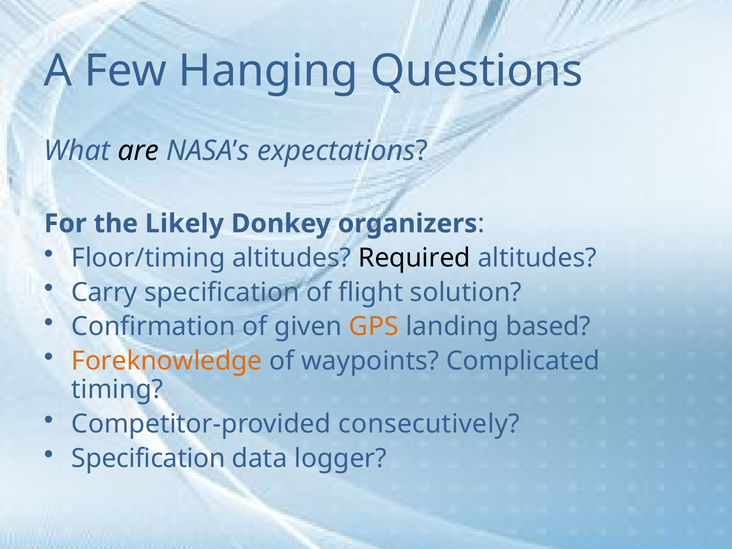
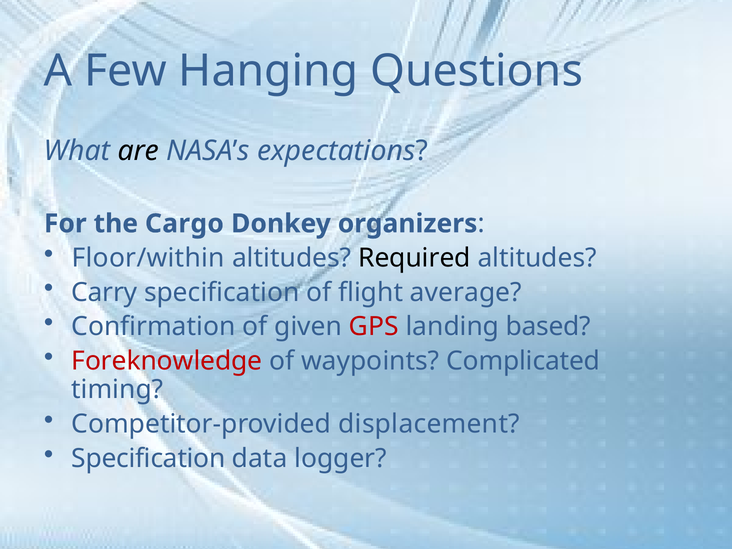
Likely: Likely -> Cargo
Floor/timing: Floor/timing -> Floor/within
solution: solution -> average
GPS colour: orange -> red
Foreknowledge colour: orange -> red
consecutively: consecutively -> displacement
